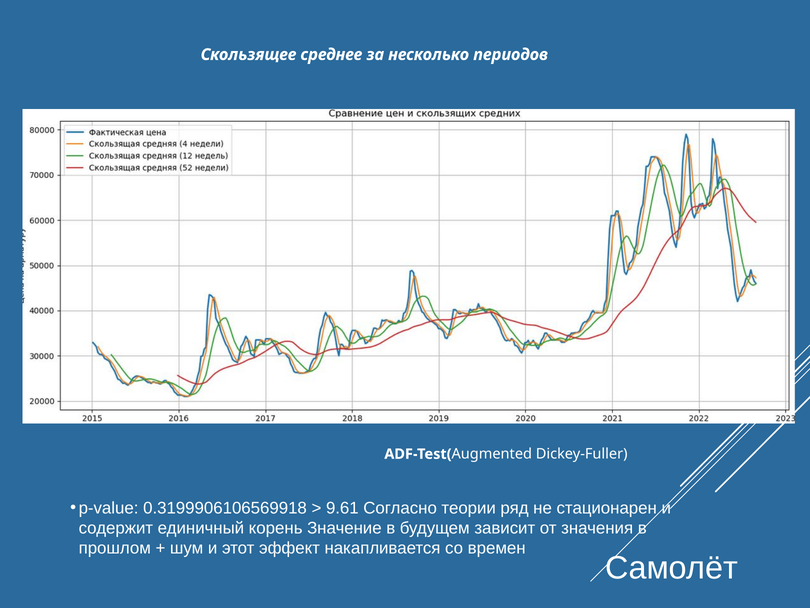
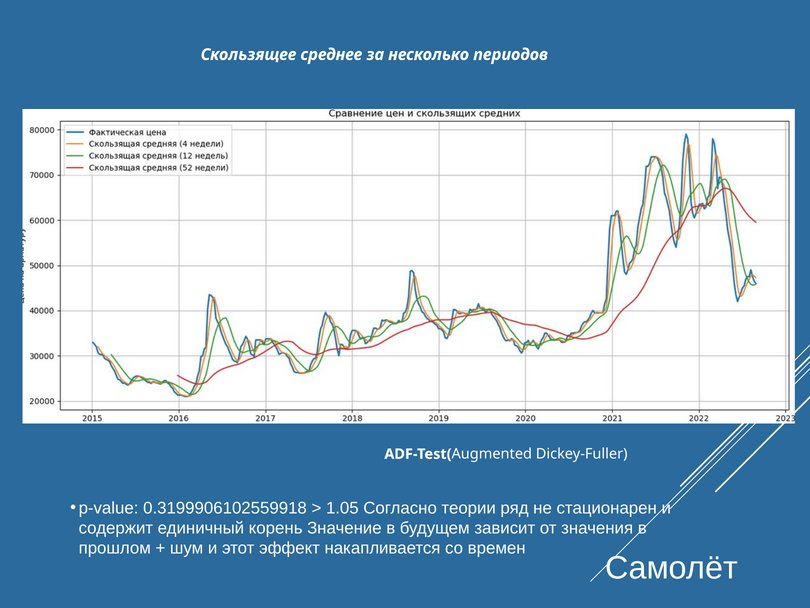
0.3199906106569918: 0.3199906106569918 -> 0.3199906102559918
9.61: 9.61 -> 1.05
